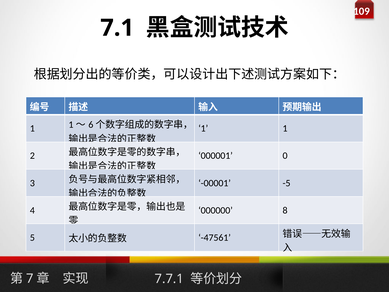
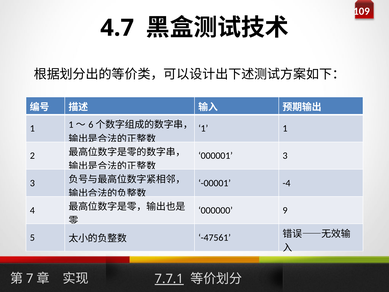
7.1: 7.1 -> 4.7
000001 0: 0 -> 3
-5: -5 -> -4
8: 8 -> 9
7.7.1 underline: none -> present
